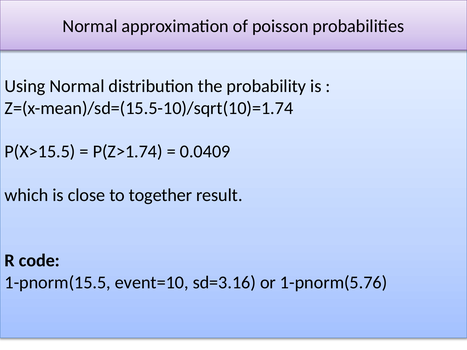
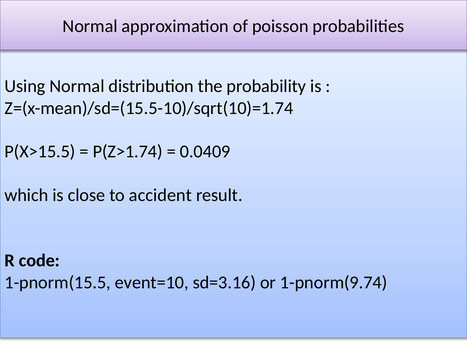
together: together -> accident
1-pnorm(5.76: 1-pnorm(5.76 -> 1-pnorm(9.74
